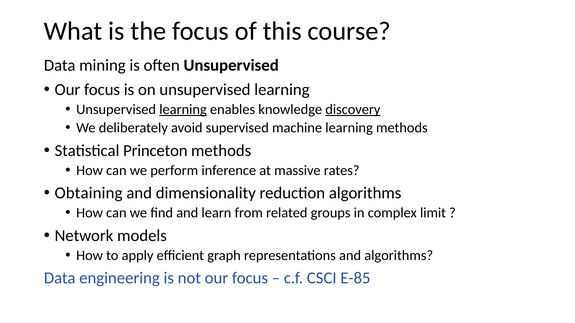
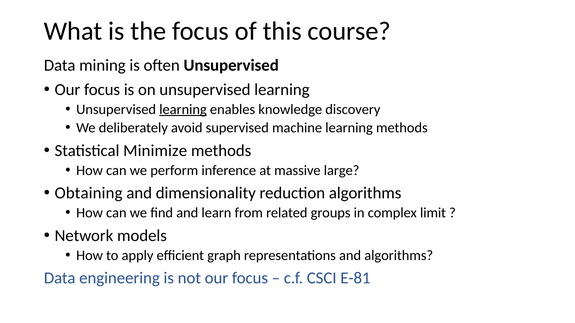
discovery underline: present -> none
Princeton: Princeton -> Minimize
rates: rates -> large
E-85: E-85 -> E-81
